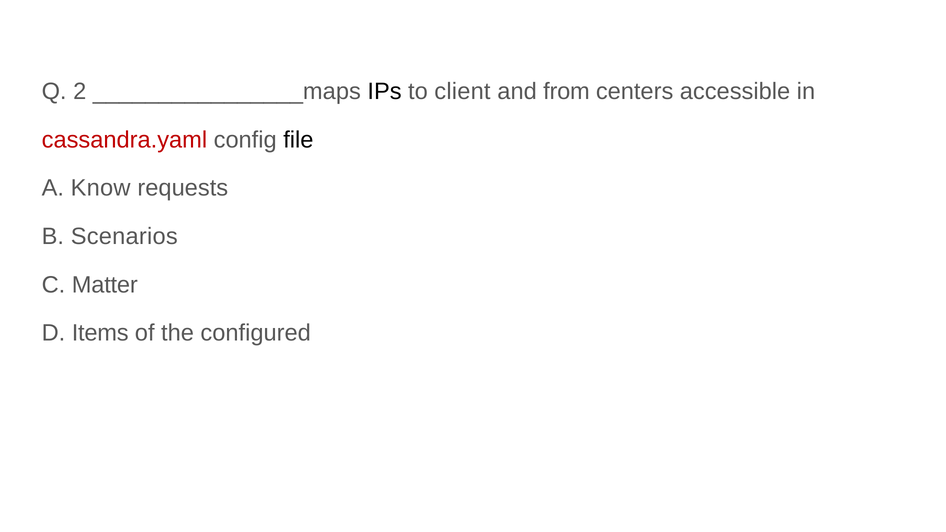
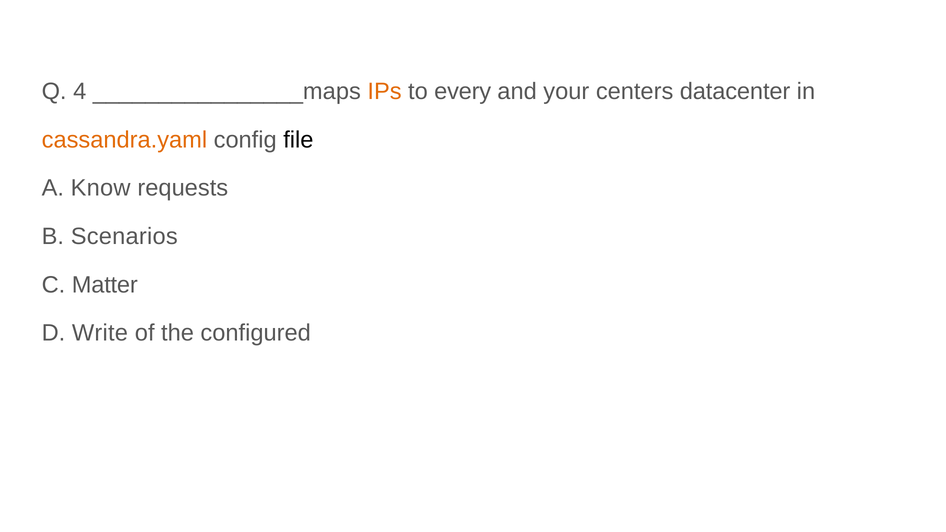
2: 2 -> 4
IPs colour: black -> orange
client: client -> every
from: from -> your
accessible: accessible -> datacenter
cassandra.yaml colour: red -> orange
Items: Items -> Write
